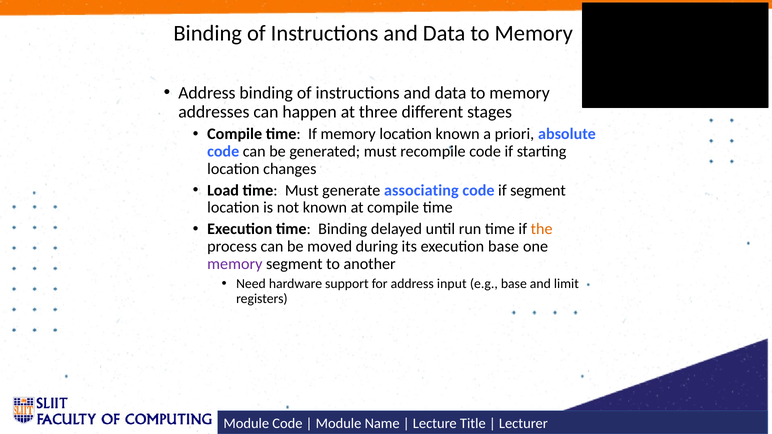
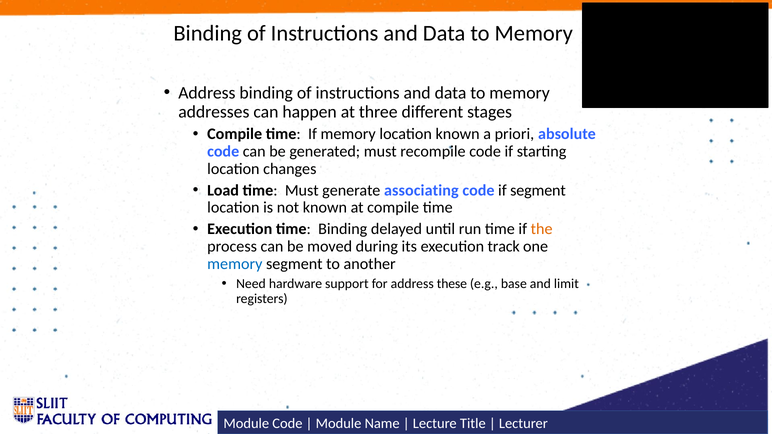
execution base: base -> track
memory at (235, 264) colour: purple -> blue
input: input -> these
